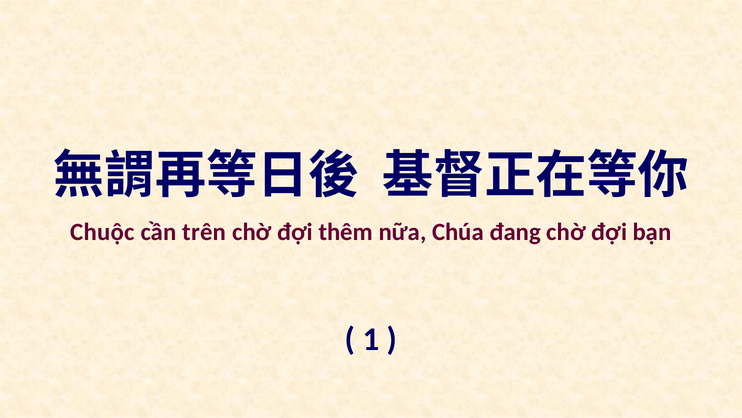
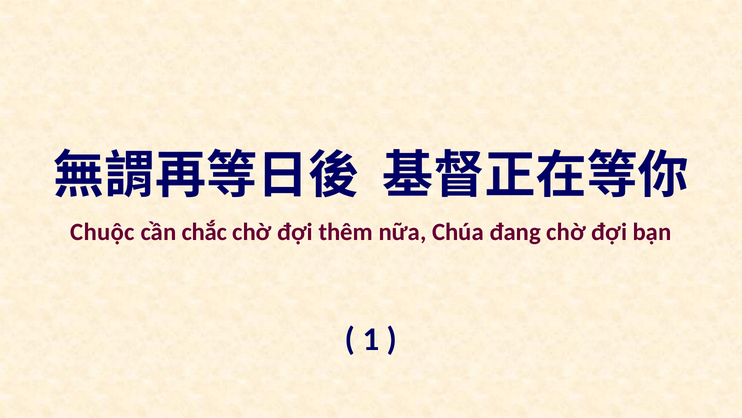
trên: trên -> chắc
